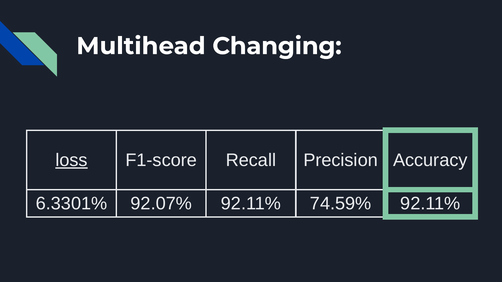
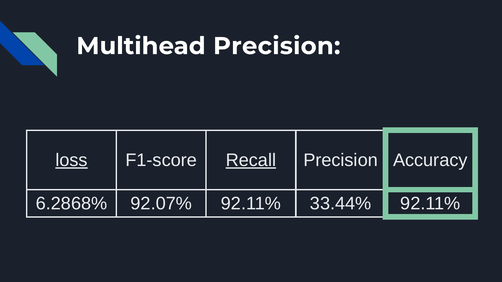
Multihead Changing: Changing -> Precision
Recall underline: none -> present
6.3301%: 6.3301% -> 6.2868%
74.59%: 74.59% -> 33.44%
